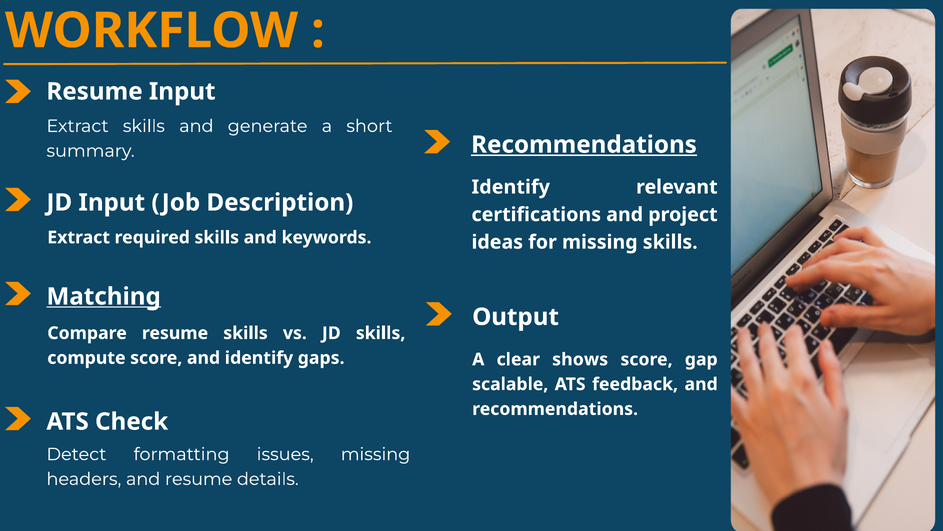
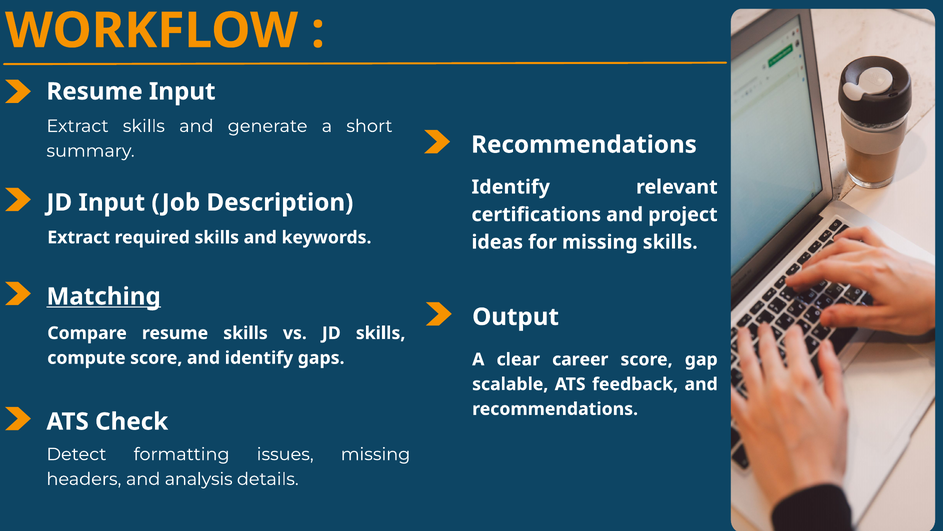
Recommendations at (584, 145) underline: present -> none
shows: shows -> career
and resume: resume -> analysis
